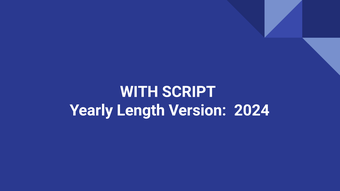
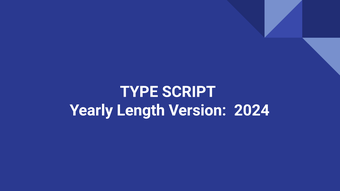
WITH: WITH -> TYPE
